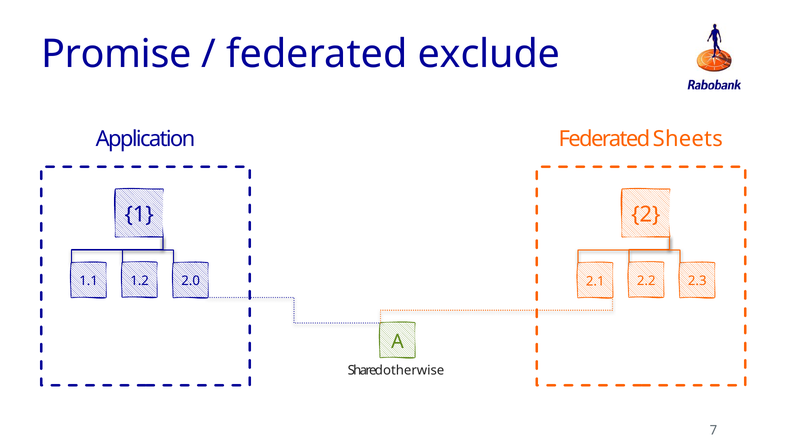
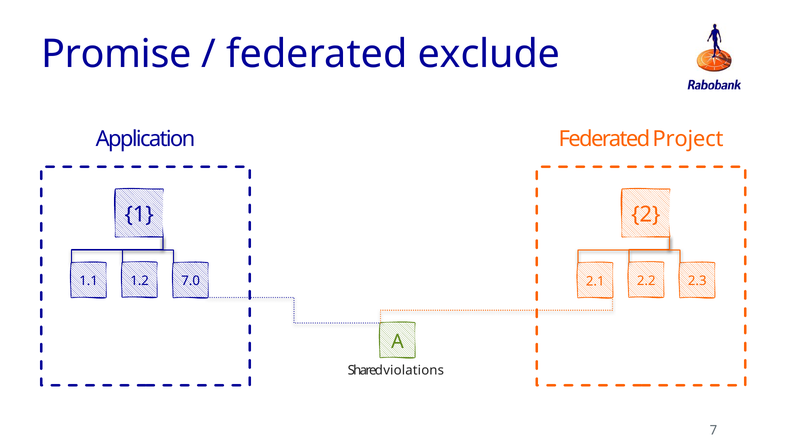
Sheets: Sheets -> Project
2.0: 2.0 -> 7.0
otherwise: otherwise -> violations
